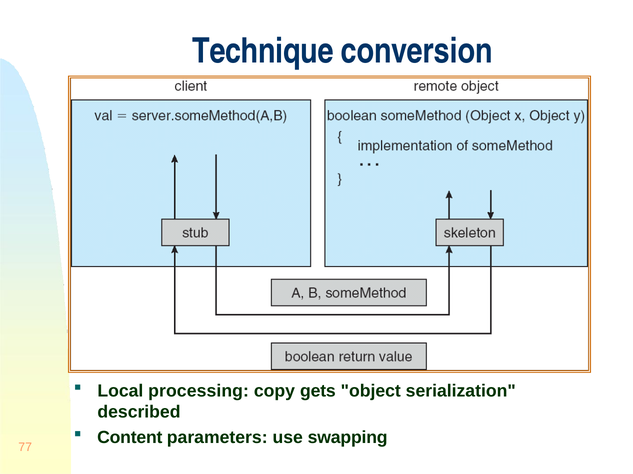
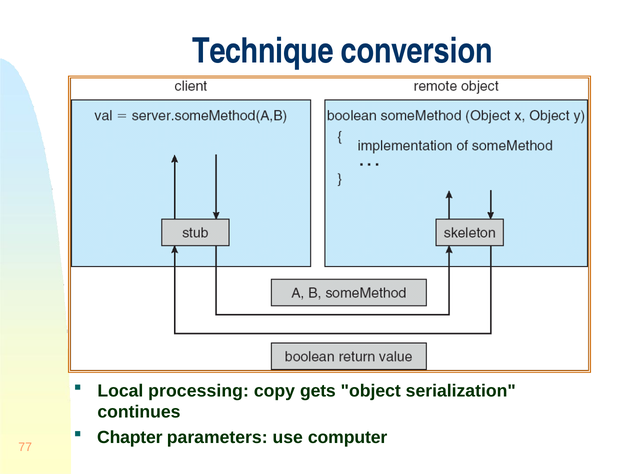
described: described -> continues
Content: Content -> Chapter
swapping: swapping -> computer
